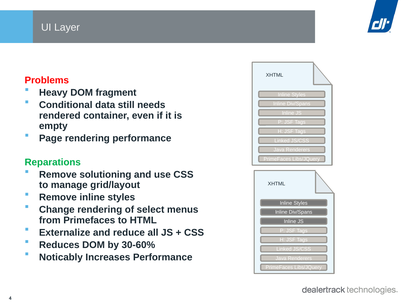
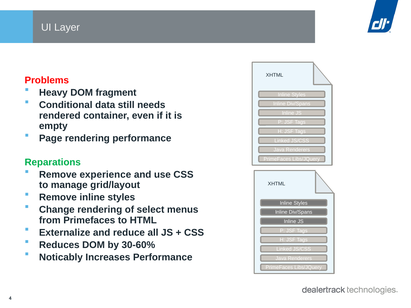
solutioning: solutioning -> experience
